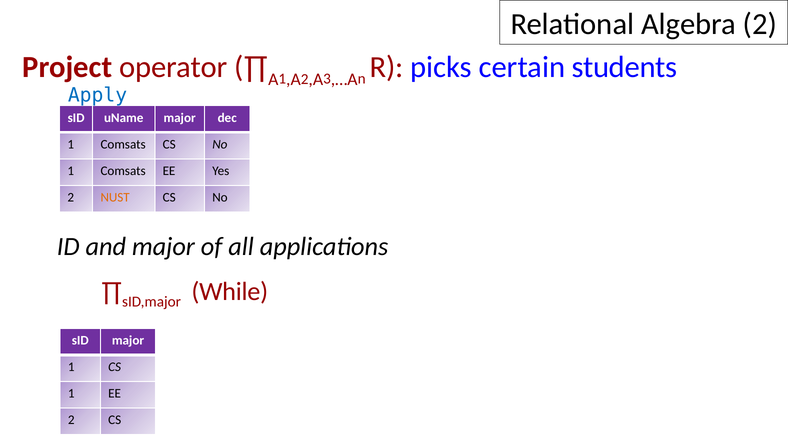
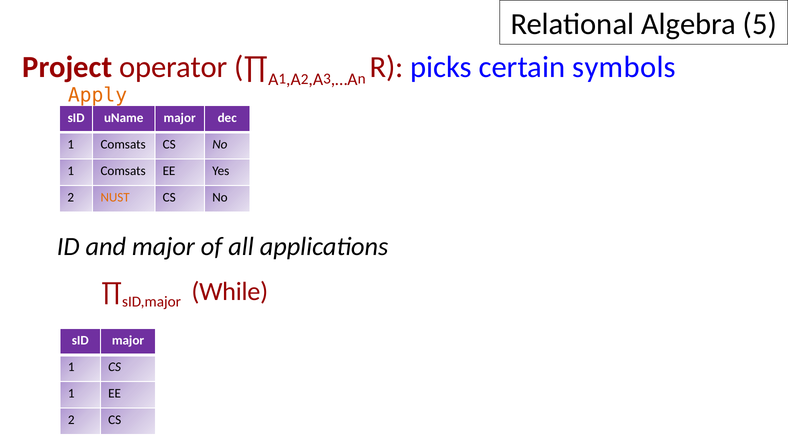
Algebra 2: 2 -> 5
students: students -> symbols
Apply colour: blue -> orange
